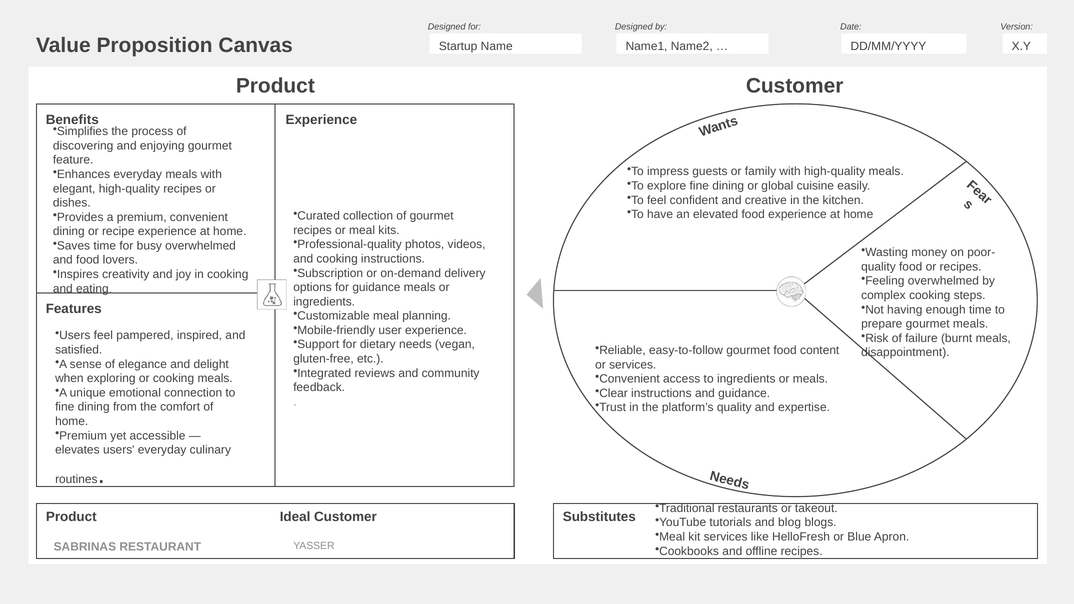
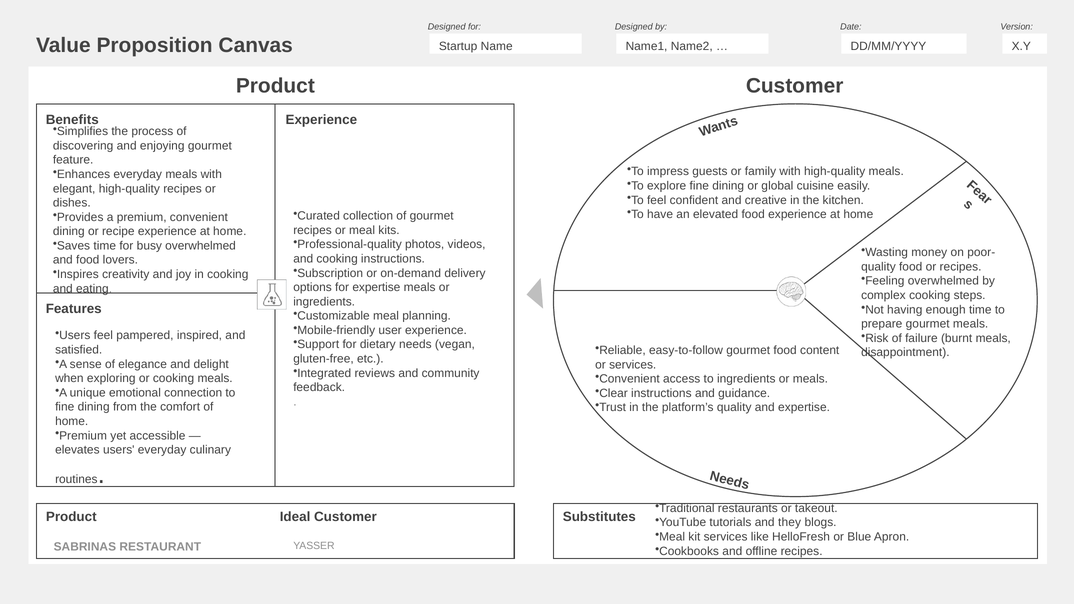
for guidance: guidance -> expertise
blog: blog -> they
